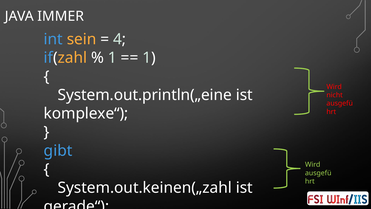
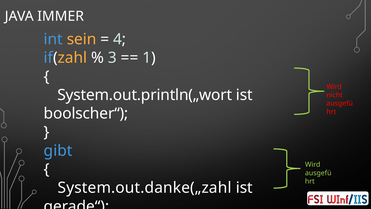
1 at (112, 58): 1 -> 3
System.out.println(„eine: System.out.println(„eine -> System.out.println(„wort
komplexe“: komplexe“ -> boolscher“
System.out.keinen(„zahl: System.out.keinen(„zahl -> System.out.danke(„zahl
